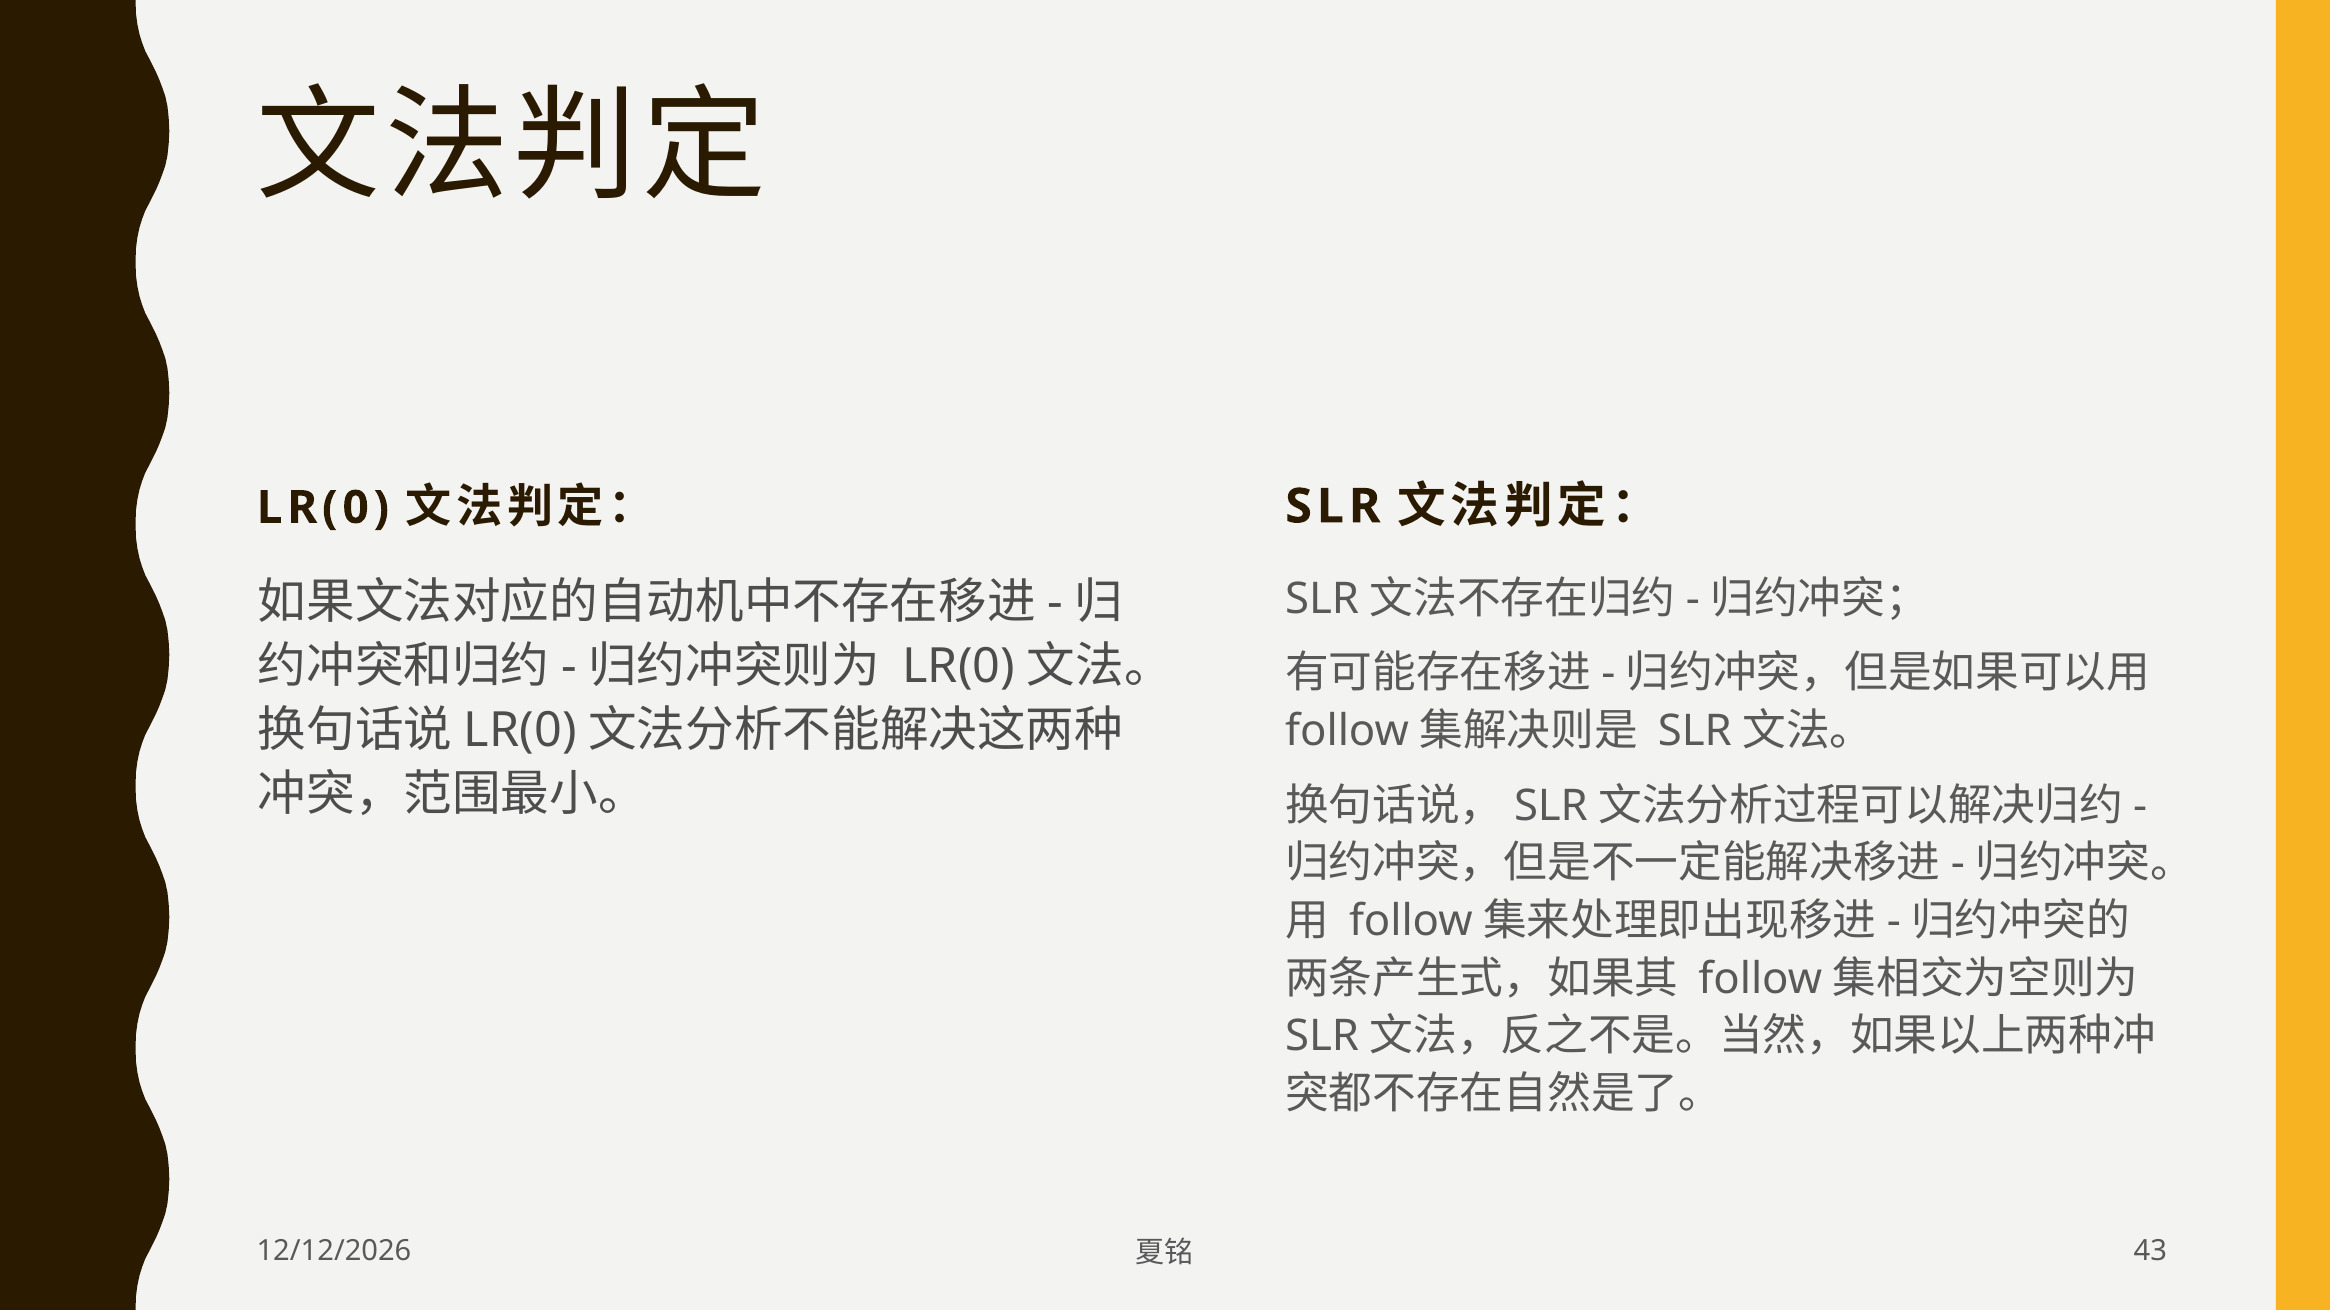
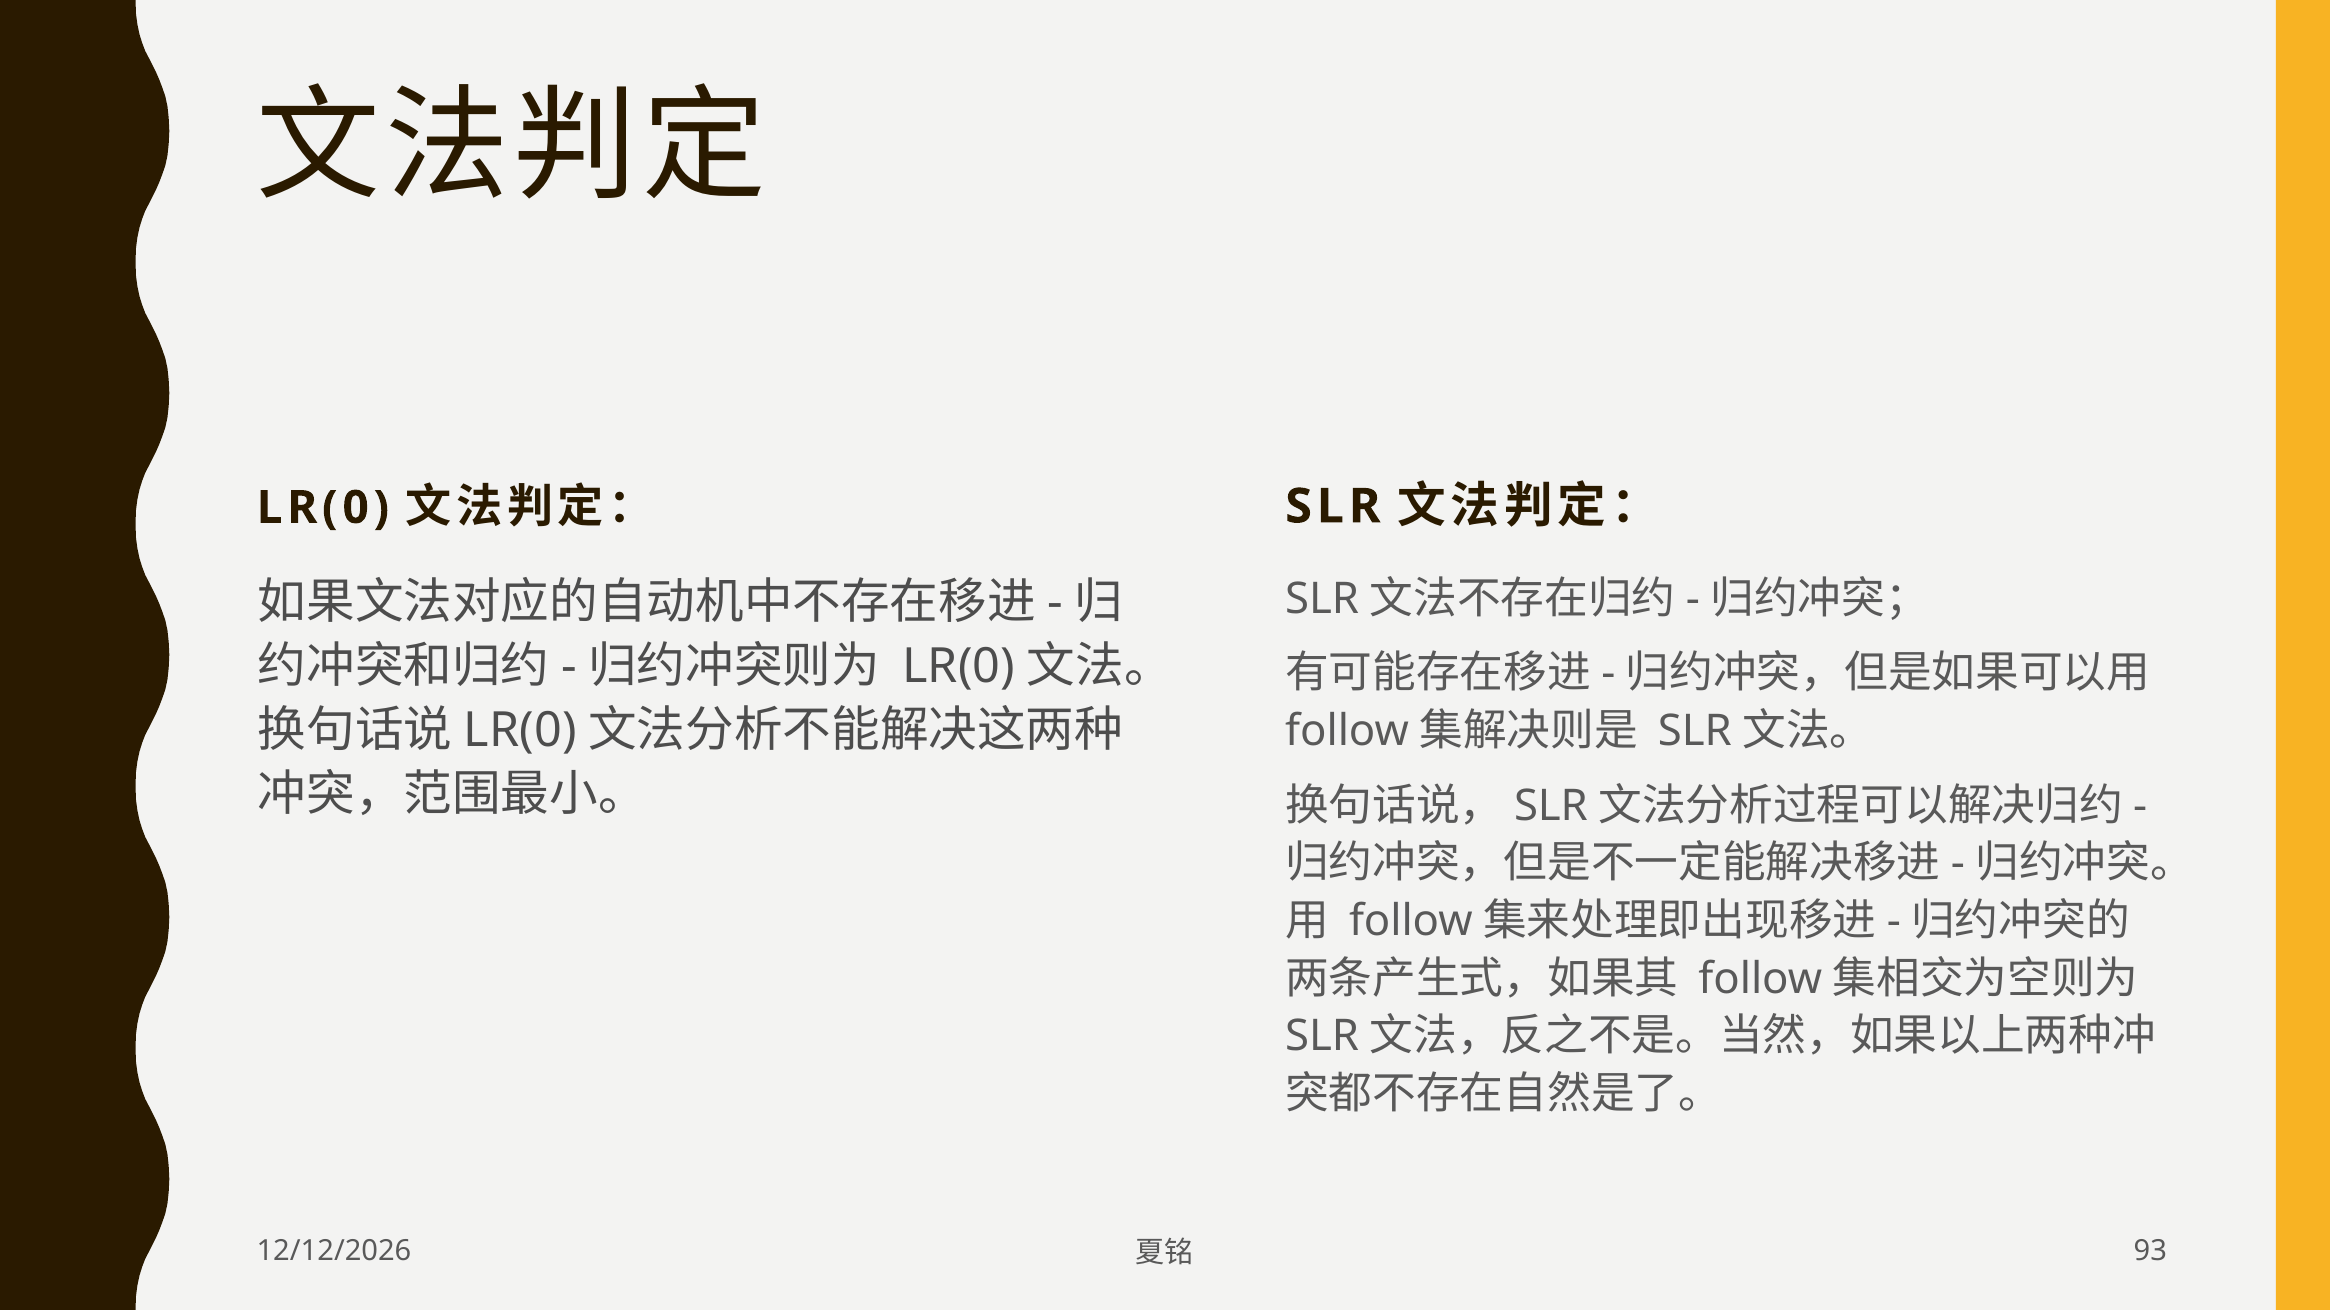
43: 43 -> 93
